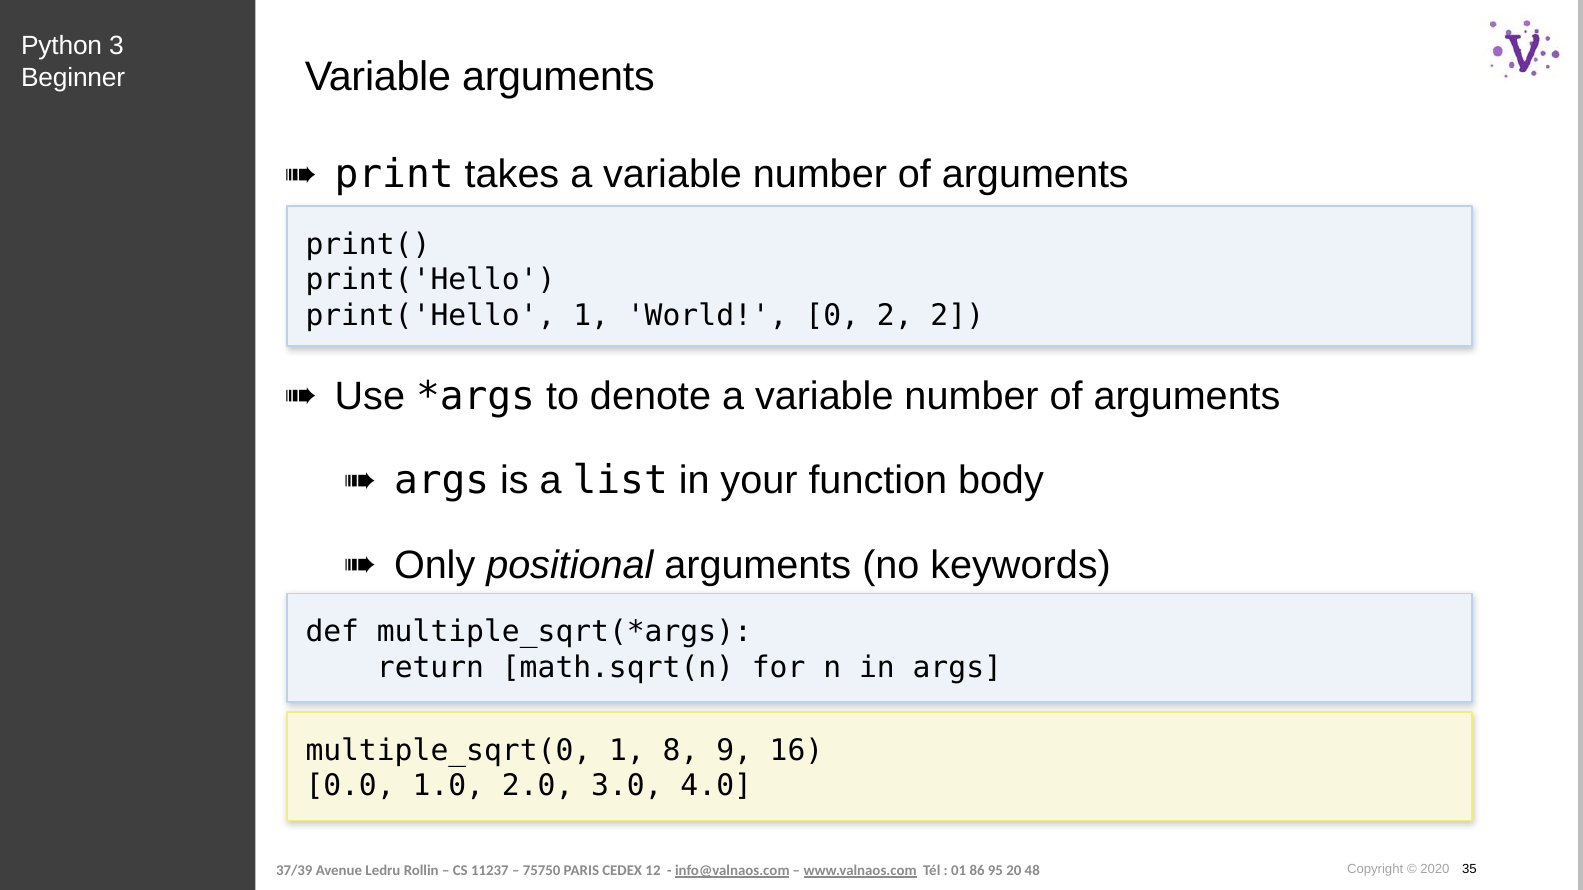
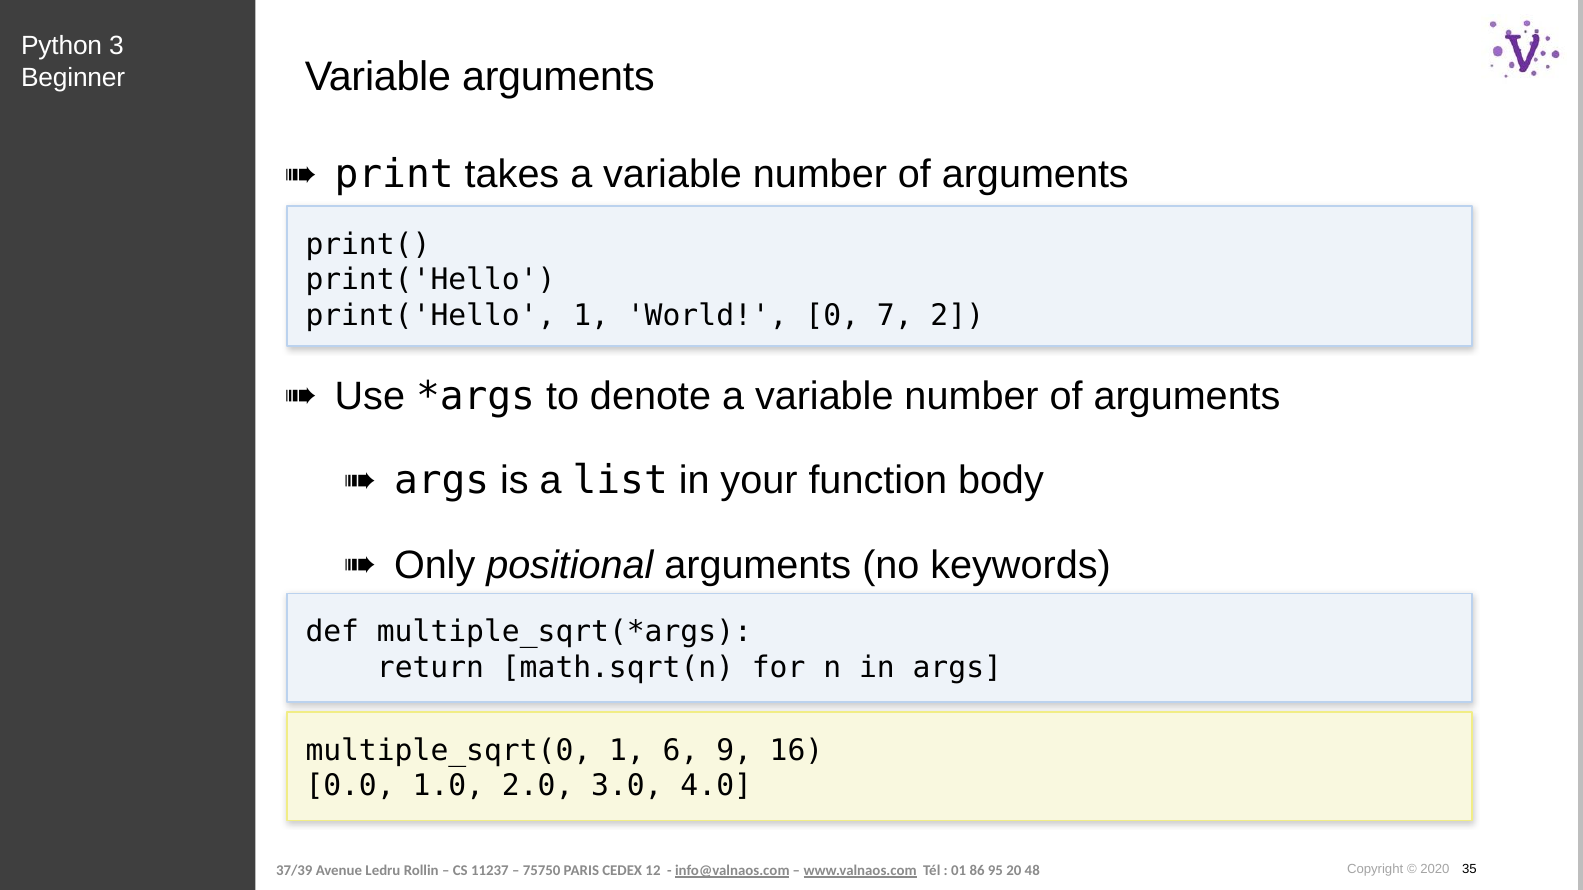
0 2: 2 -> 7
8: 8 -> 6
